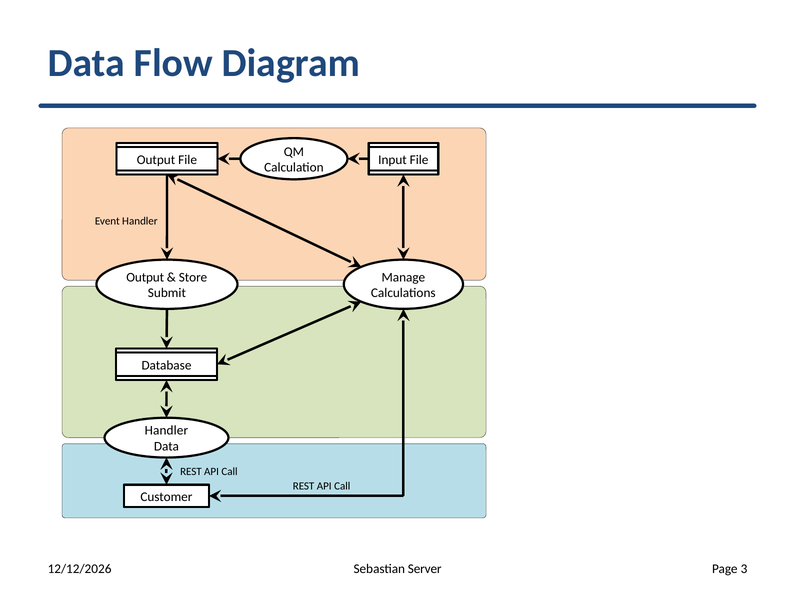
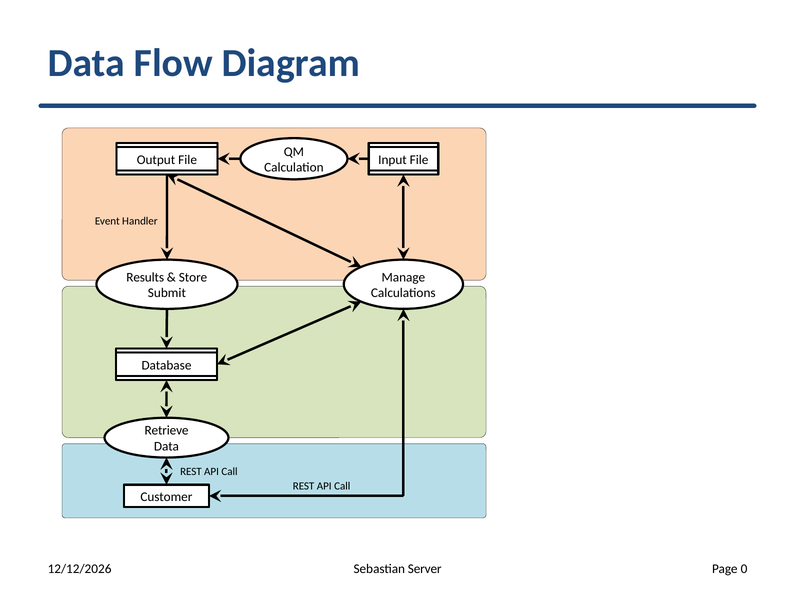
Output at (145, 277): Output -> Results
Handler at (166, 431): Handler -> Retrieve
3: 3 -> 0
